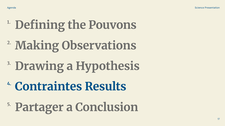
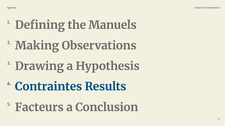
Pouvons: Pouvons -> Manuels
Partager: Partager -> Facteurs
